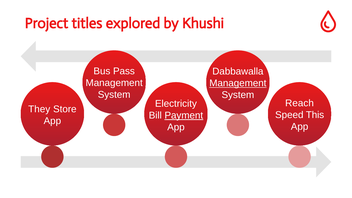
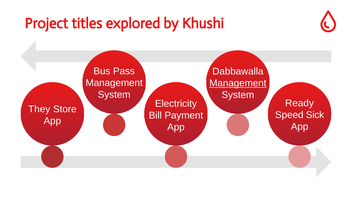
Reach: Reach -> Ready
This: This -> Sick
Payment underline: present -> none
